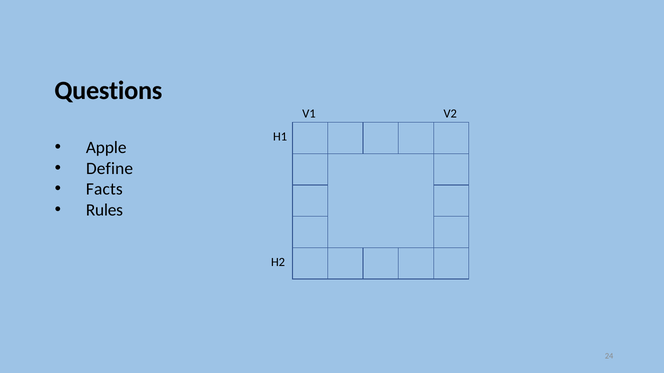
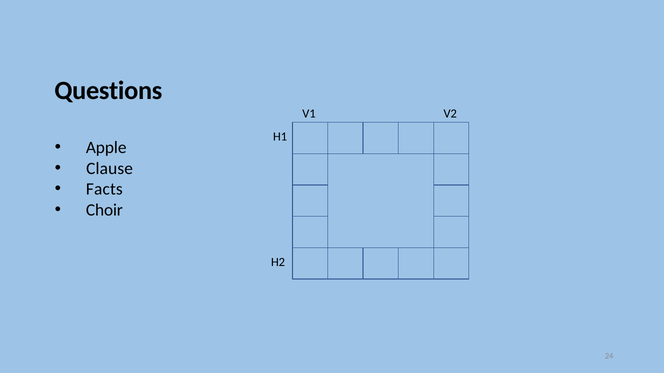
Define: Define -> Clause
Rules: Rules -> Choir
